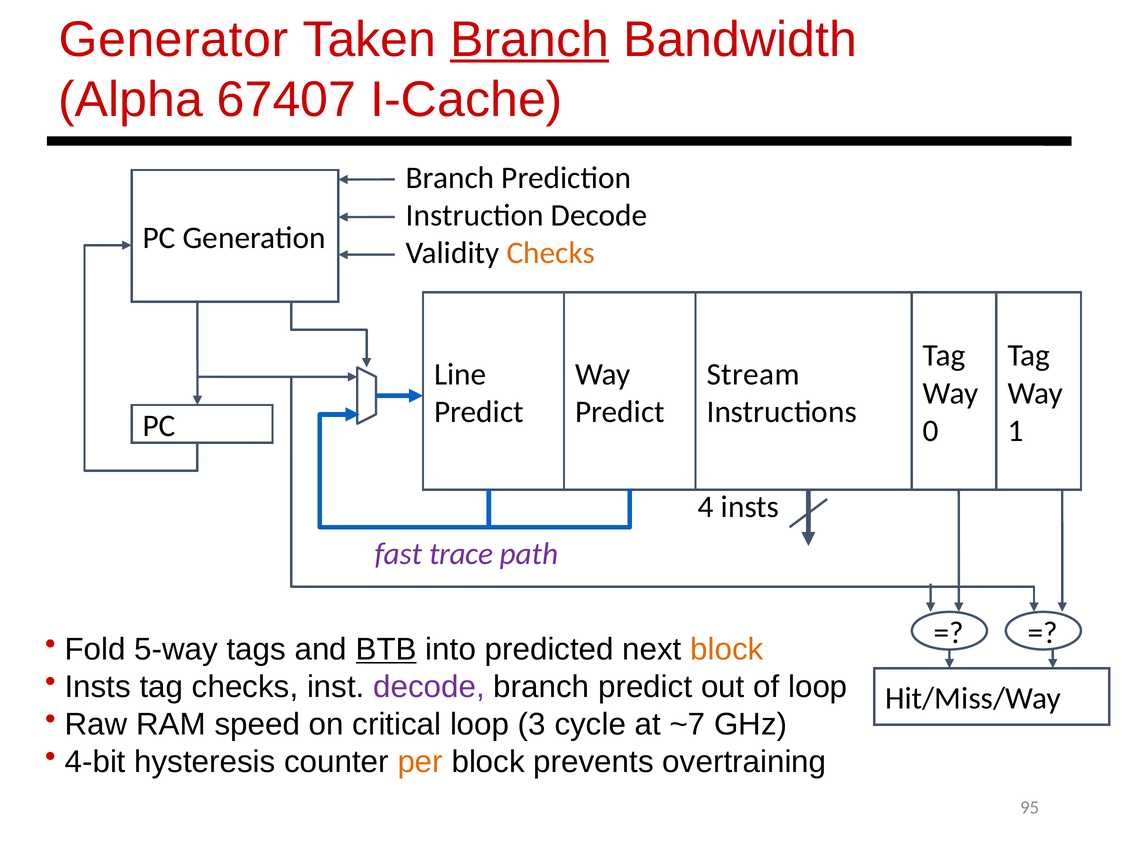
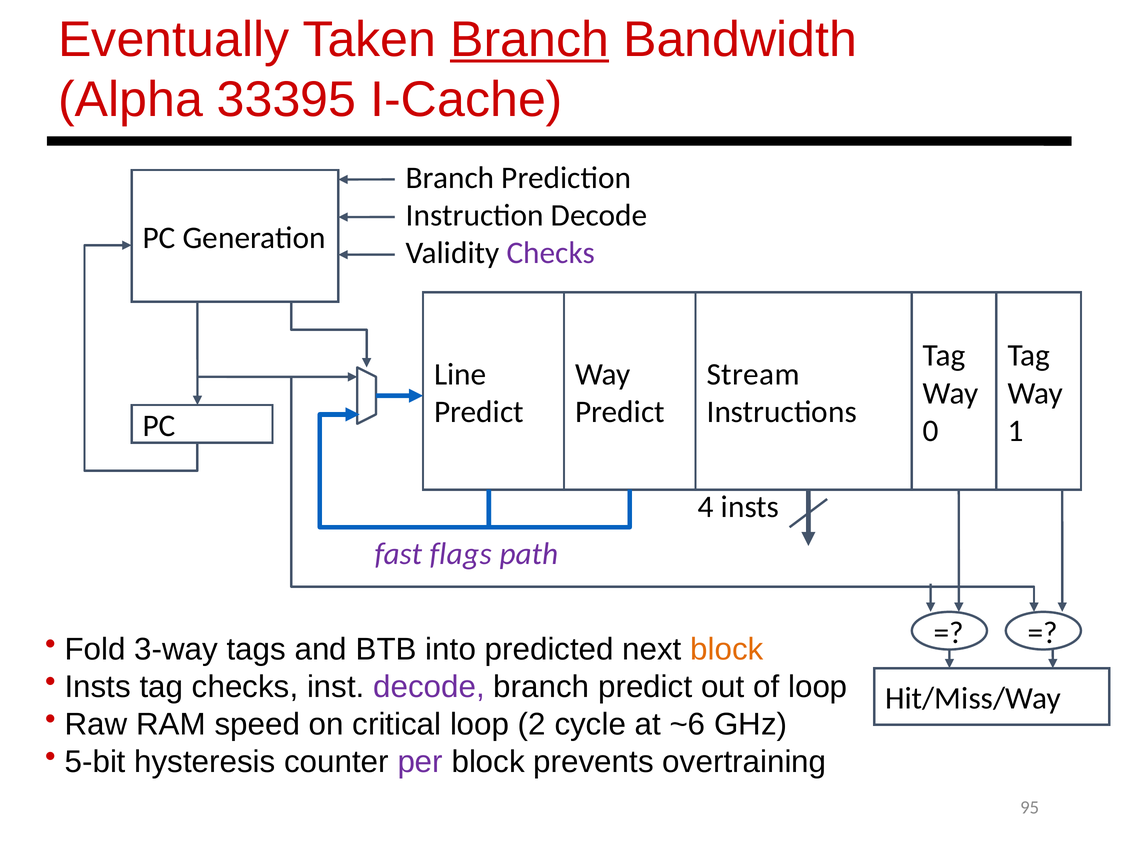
Generator: Generator -> Eventually
67407: 67407 -> 33395
Checks at (551, 253) colour: orange -> purple
trace: trace -> flags
5-way: 5-way -> 3-way
BTB underline: present -> none
3: 3 -> 2
~7: ~7 -> ~6
4-bit: 4-bit -> 5-bit
per colour: orange -> purple
